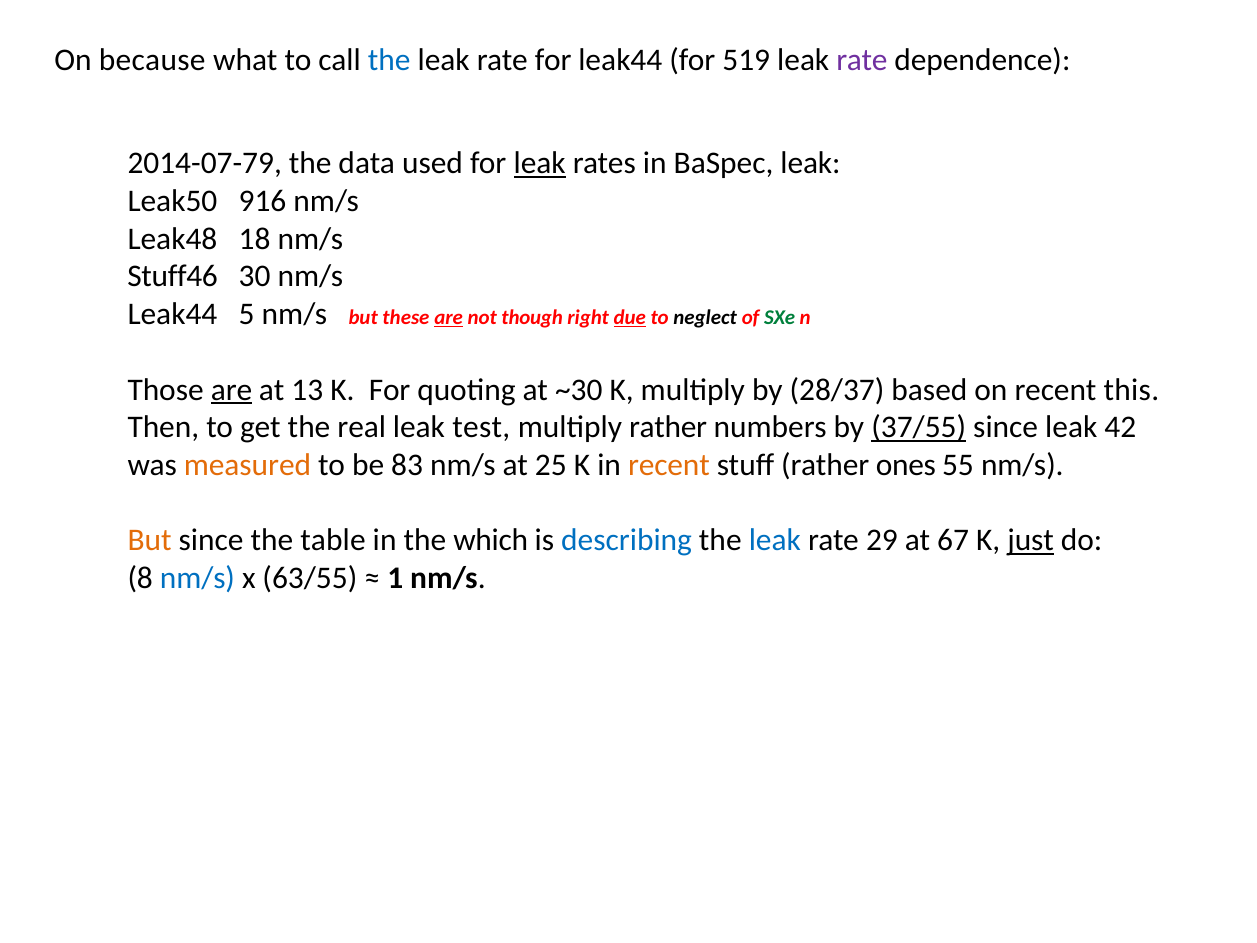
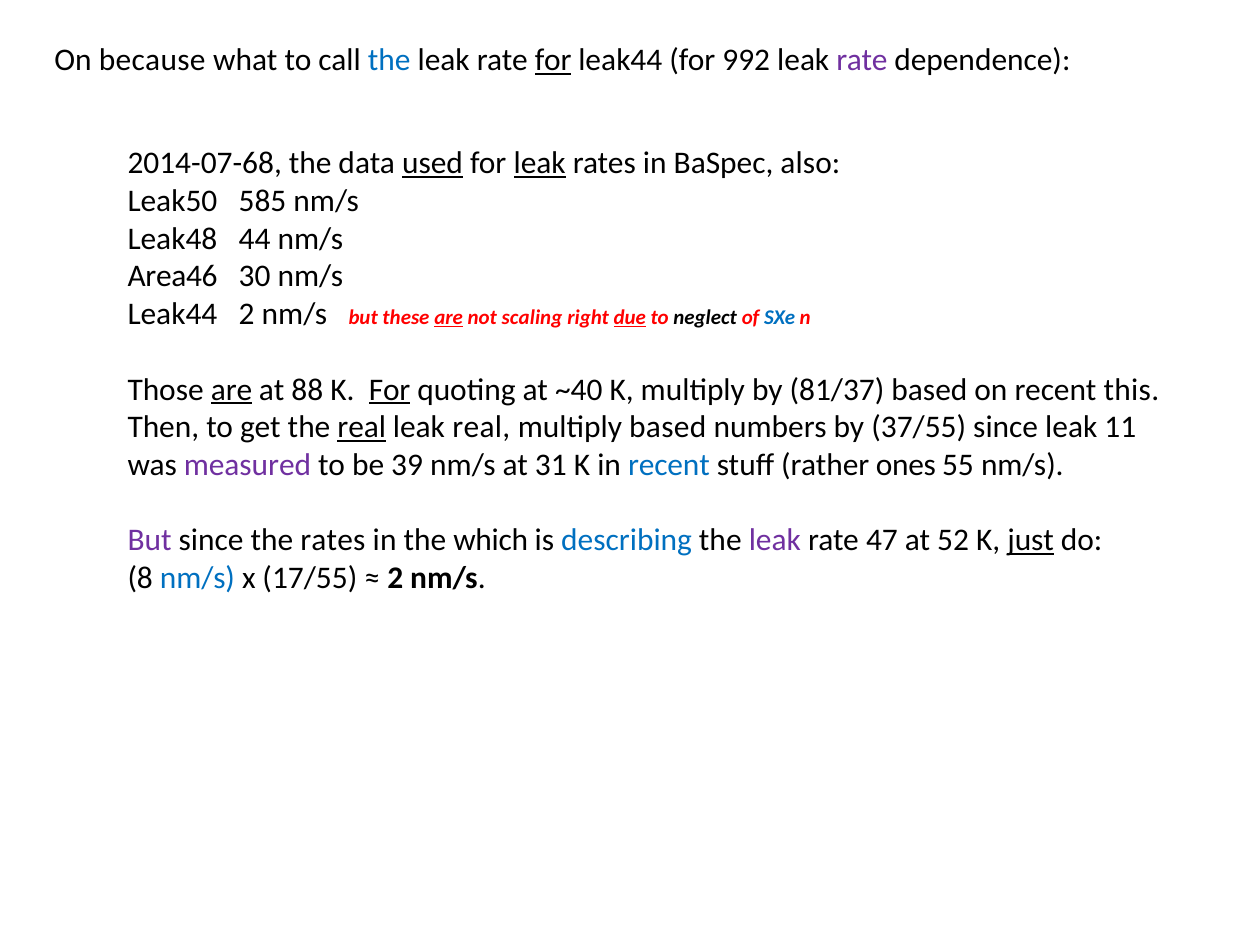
for at (553, 60) underline: none -> present
519: 519 -> 992
2014-07-79: 2014-07-79 -> 2014-07-68
used underline: none -> present
BaSpec leak: leak -> also
916: 916 -> 585
18: 18 -> 44
Stuff46: Stuff46 -> Area46
Leak44 5: 5 -> 2
though: though -> scaling
SXe colour: green -> blue
13: 13 -> 88
For at (390, 390) underline: none -> present
~30: ~30 -> ~40
28/37: 28/37 -> 81/37
real at (362, 427) underline: none -> present
leak test: test -> real
multiply rather: rather -> based
37/55 underline: present -> none
42: 42 -> 11
measured colour: orange -> purple
83: 83 -> 39
25: 25 -> 31
recent at (669, 465) colour: orange -> blue
But at (150, 540) colour: orange -> purple
the table: table -> rates
leak at (775, 540) colour: blue -> purple
29: 29 -> 47
67: 67 -> 52
63/55: 63/55 -> 17/55
1 at (395, 578): 1 -> 2
